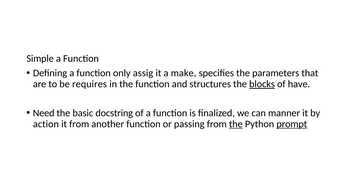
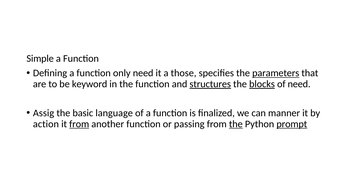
only assig: assig -> need
make: make -> those
parameters underline: none -> present
requires: requires -> keyword
structures underline: none -> present
of have: have -> need
Need: Need -> Assig
docstring: docstring -> language
from at (79, 124) underline: none -> present
